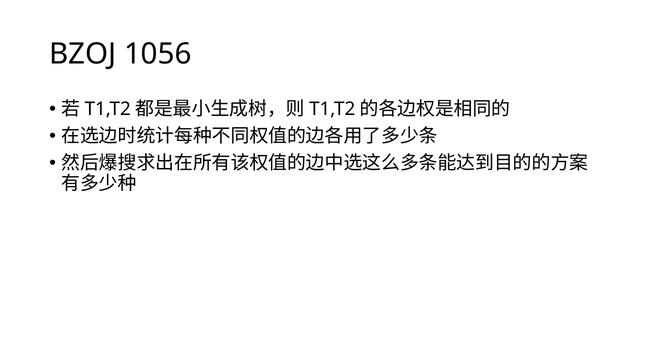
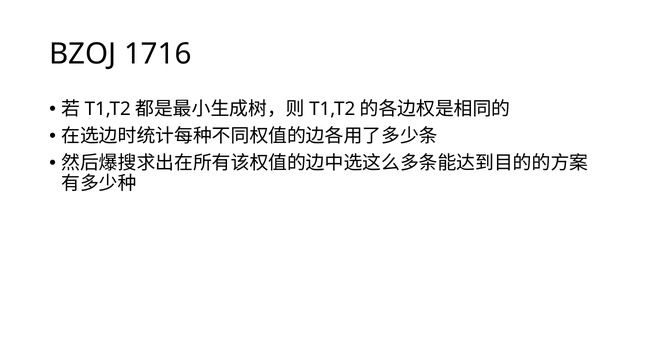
1056: 1056 -> 1716
